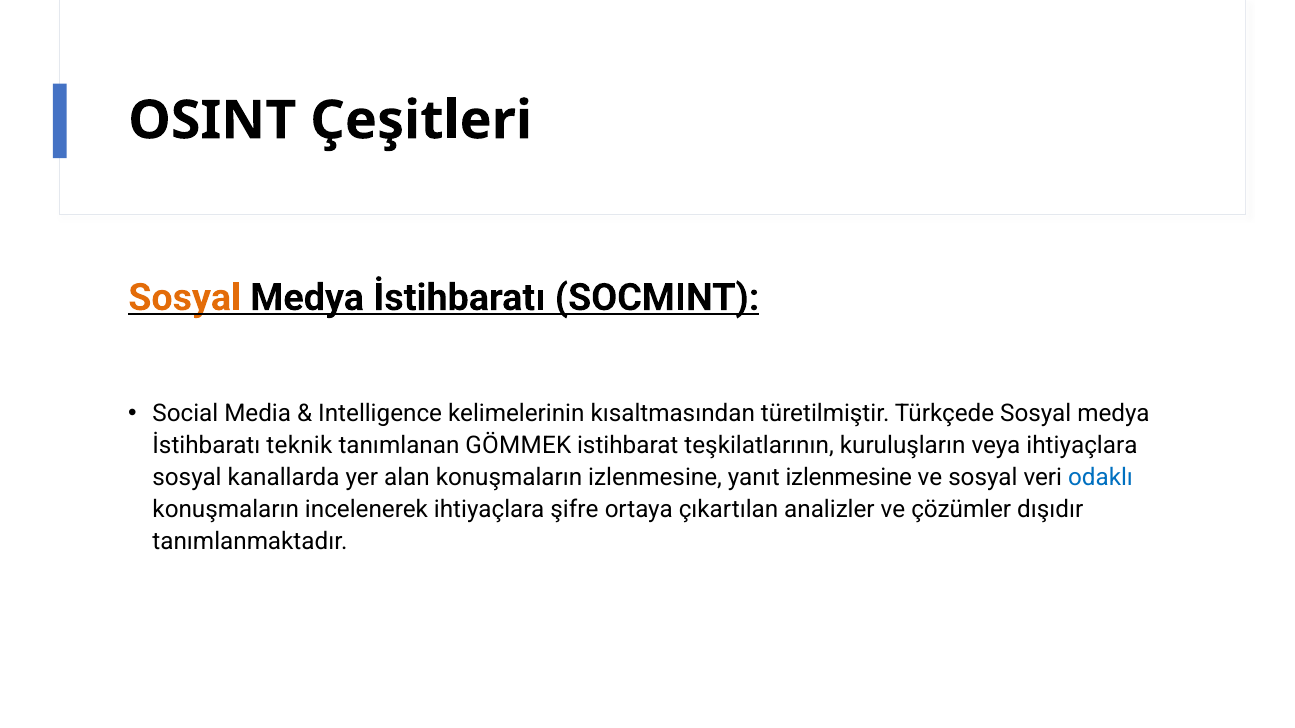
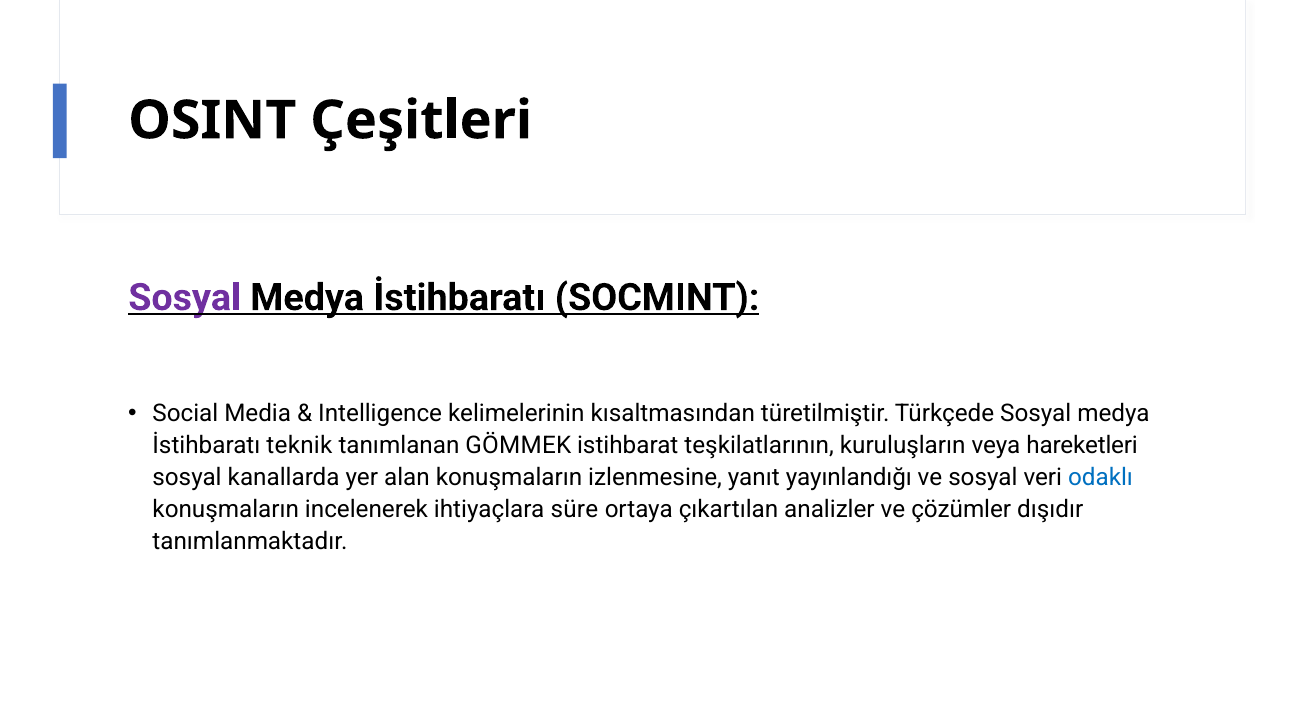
Sosyal at (185, 298) colour: orange -> purple
veya ihtiyaçlara: ihtiyaçlara -> hareketleri
yanıt izlenmesine: izlenmesine -> yayınlandığı
şifre: şifre -> süre
